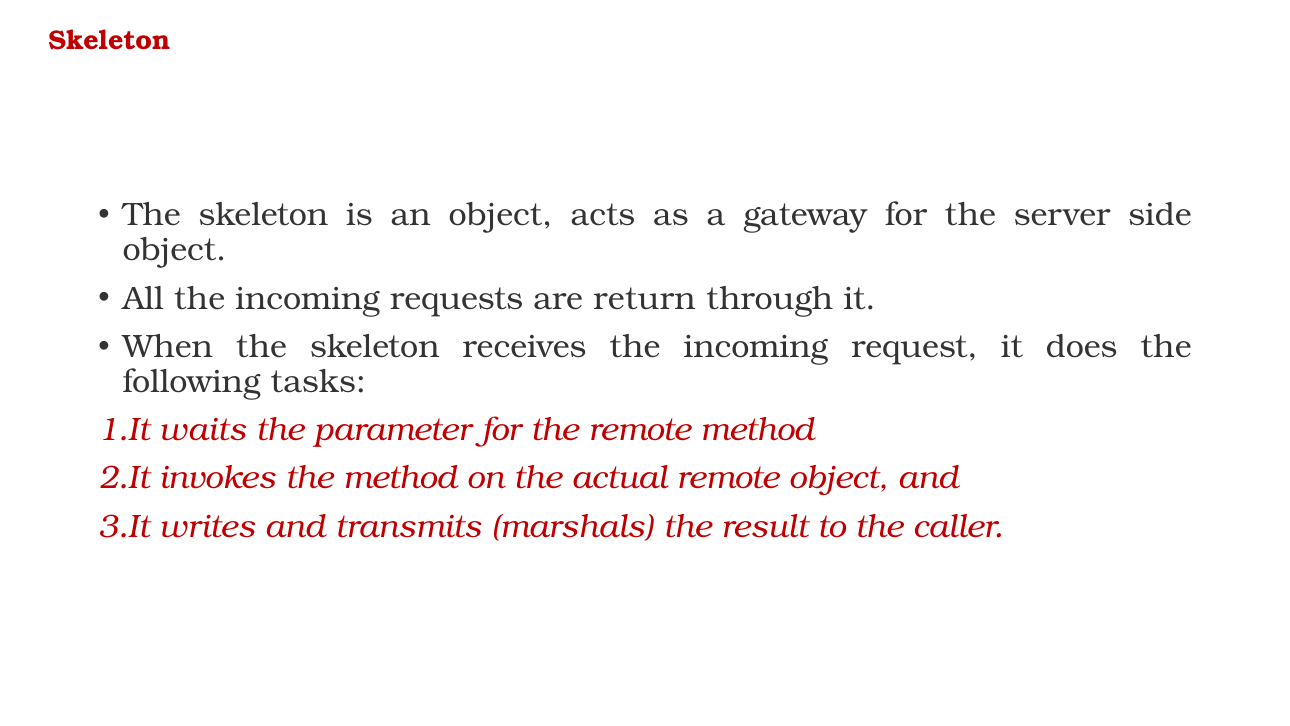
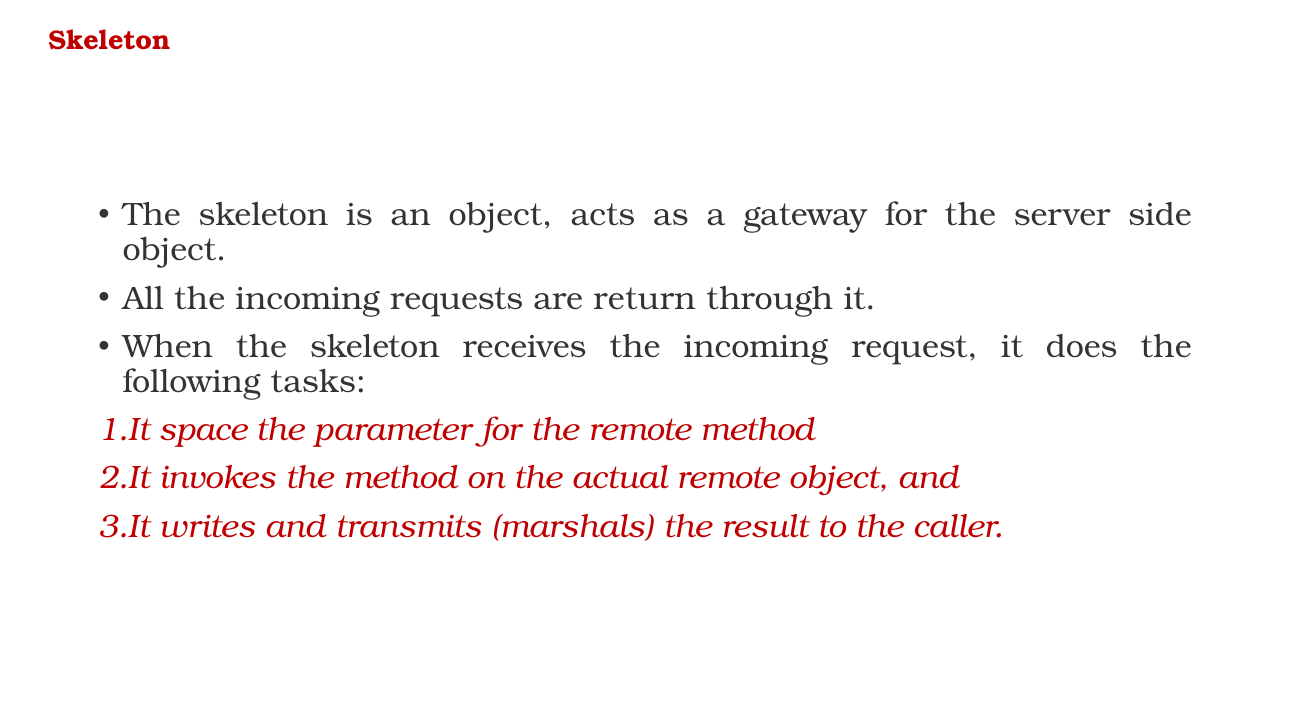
waits: waits -> space
